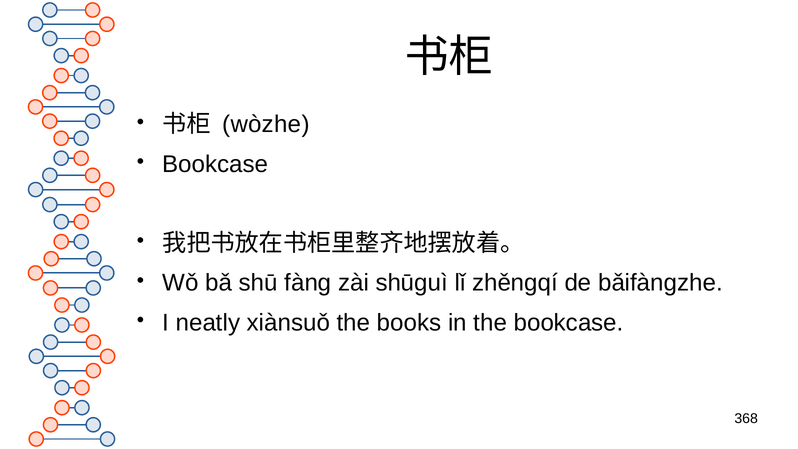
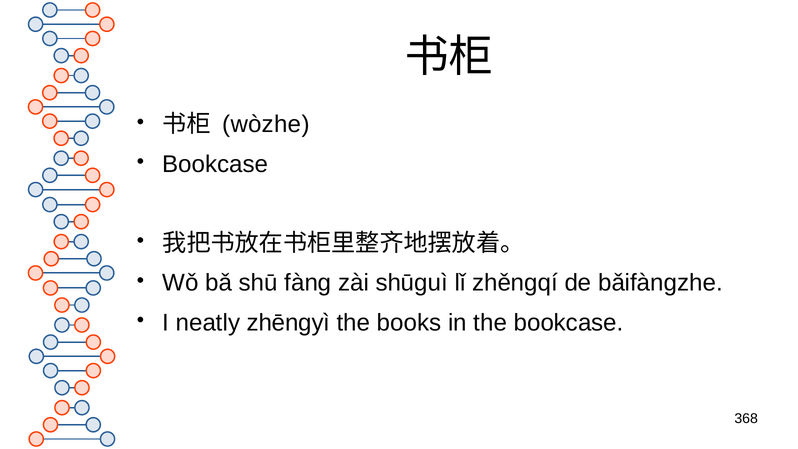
xiànsuǒ: xiànsuǒ -> zhēngyì
